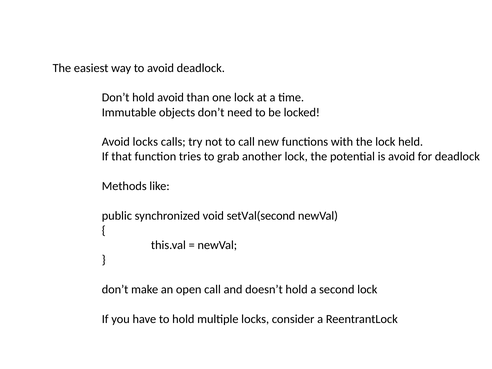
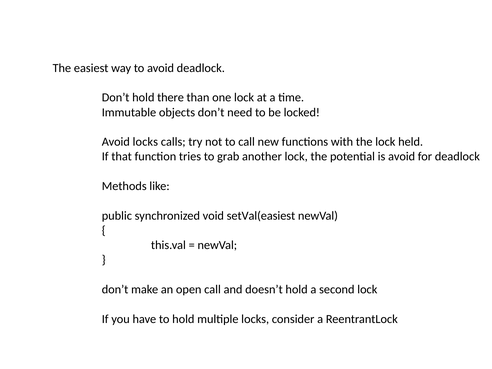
hold avoid: avoid -> there
setVal(second: setVal(second -> setVal(easiest
